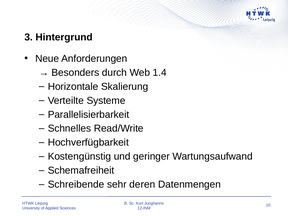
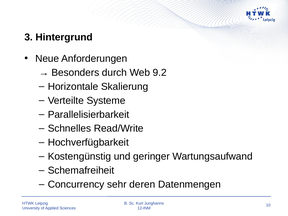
1.4: 1.4 -> 9.2
Schreibende: Schreibende -> Concurrency
